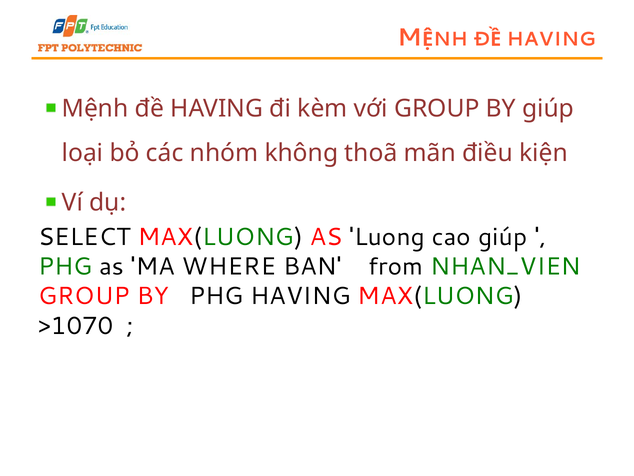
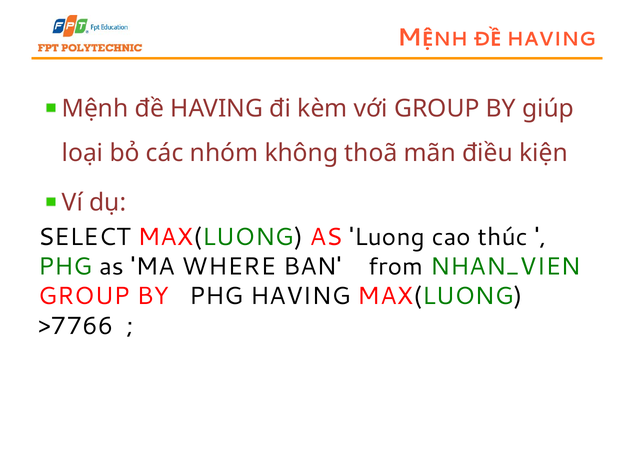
cao giúp: giúp -> thúc
>1070: >1070 -> >7766
